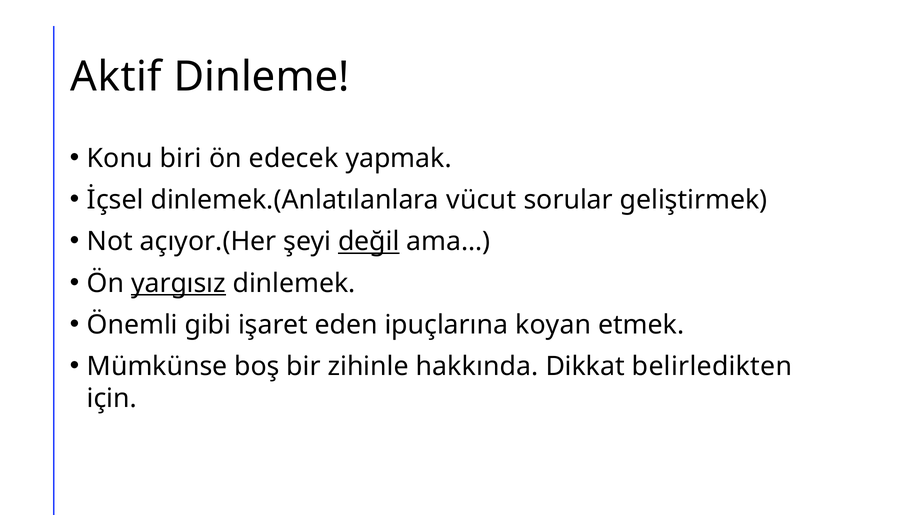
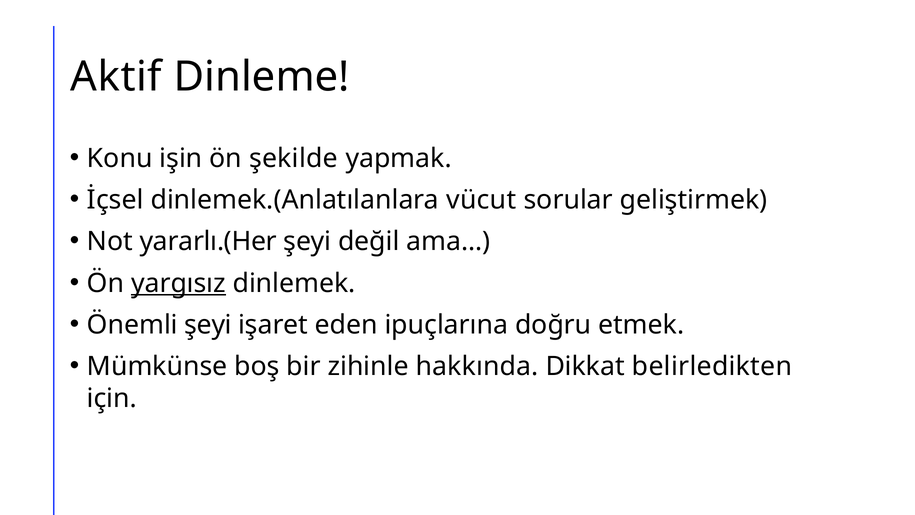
biri: biri -> işin
edecek: edecek -> şekilde
açıyor.(Her: açıyor.(Her -> yararlı.(Her
değil underline: present -> none
Önemli gibi: gibi -> şeyi
koyan: koyan -> doğru
